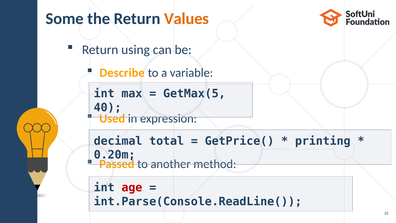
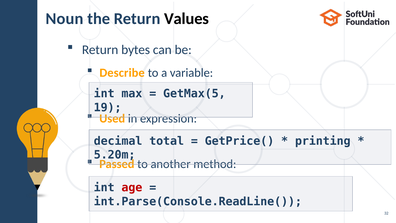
Some: Some -> Noun
Values colour: orange -> black
using: using -> bytes
40: 40 -> 19
0.20m: 0.20m -> 5.20m
